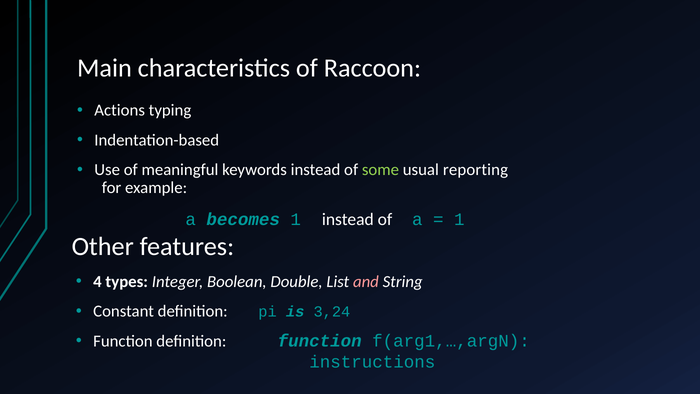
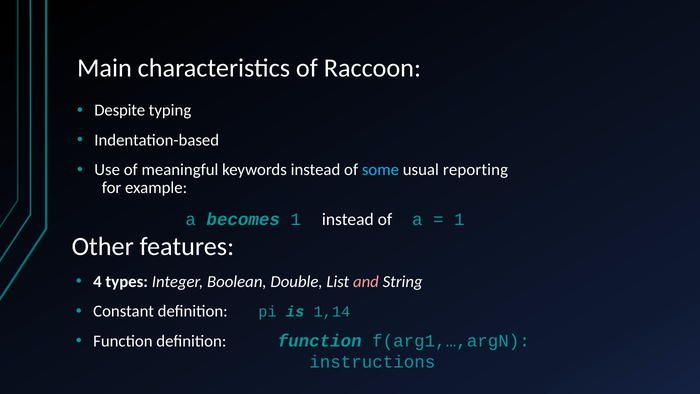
Actions: Actions -> Despite
some colour: light green -> light blue
3,24: 3,24 -> 1,14
